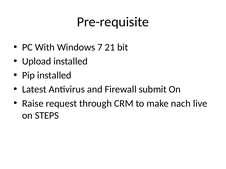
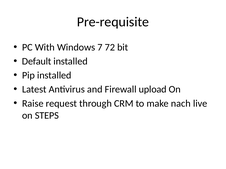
21: 21 -> 72
Upload: Upload -> Default
submit: submit -> upload
